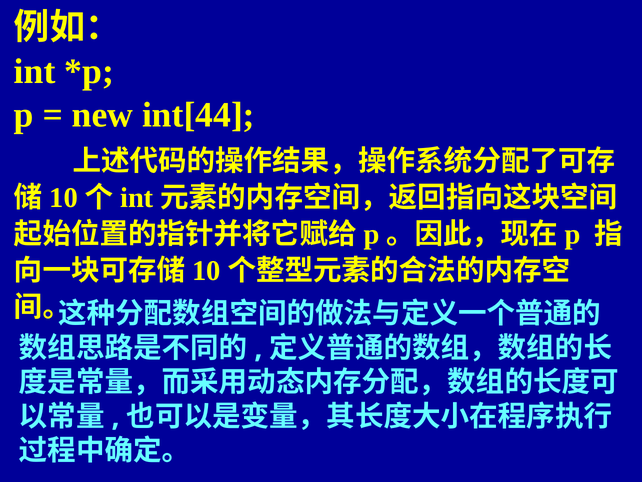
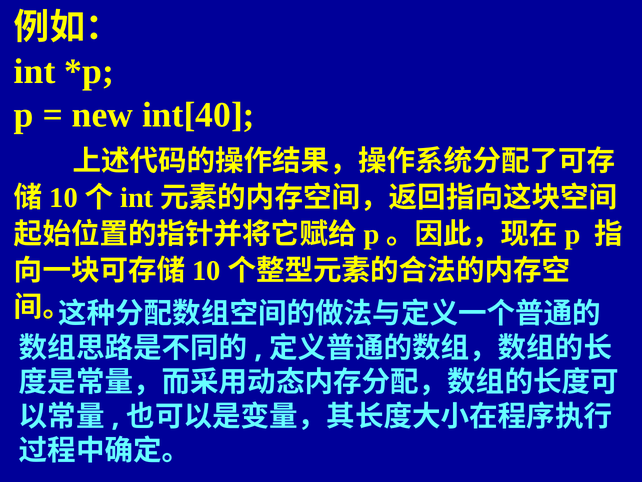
int[44: int[44 -> int[40
